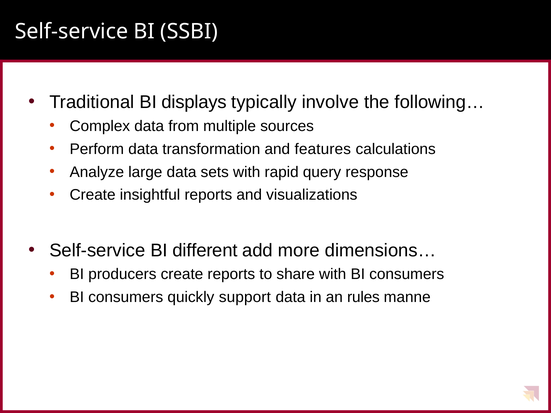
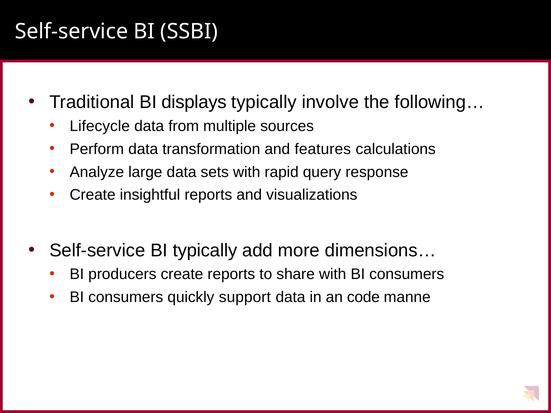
Complex: Complex -> Lifecycle
BI different: different -> typically
rules: rules -> code
